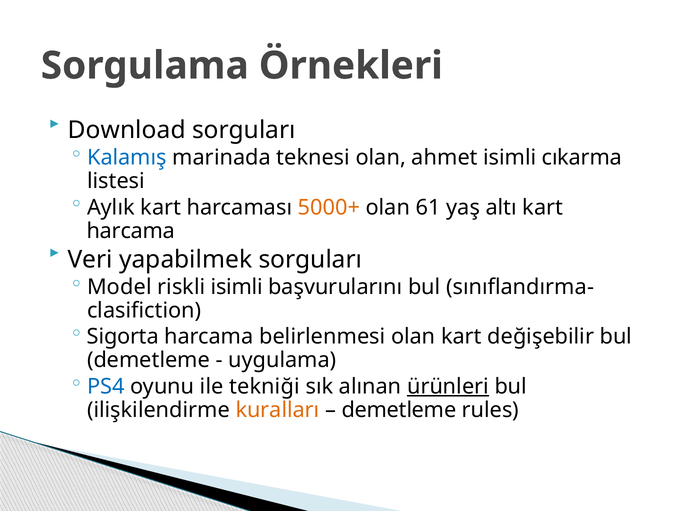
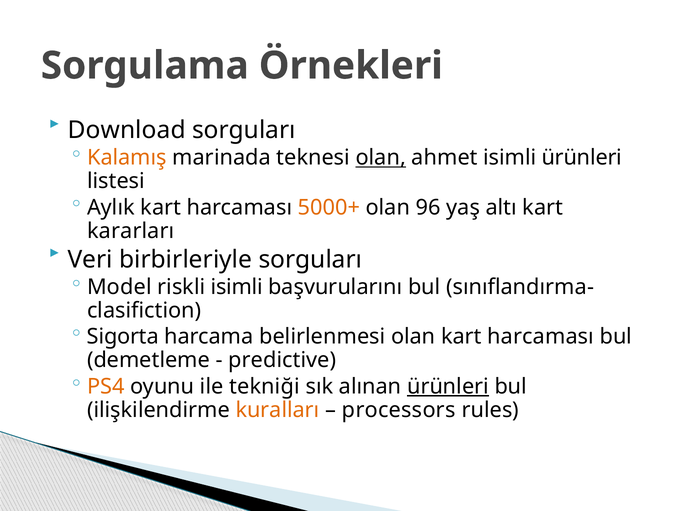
Kalamış colour: blue -> orange
olan at (381, 158) underline: none -> present
isimli cıkarma: cıkarma -> ürünleri
61: 61 -> 96
harcama at (131, 231): harcama -> kararları
yapabilmek: yapabilmek -> birbirleriyle
olan kart değişebilir: değişebilir -> harcaması
uygulama: uygulama -> predictive
PS4 colour: blue -> orange
demetleme at (399, 410): demetleme -> processors
